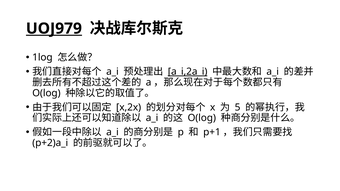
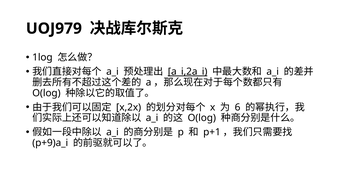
UOJ979 underline: present -> none
5: 5 -> 6
p+2)a_i: p+2)a_i -> p+9)a_i
